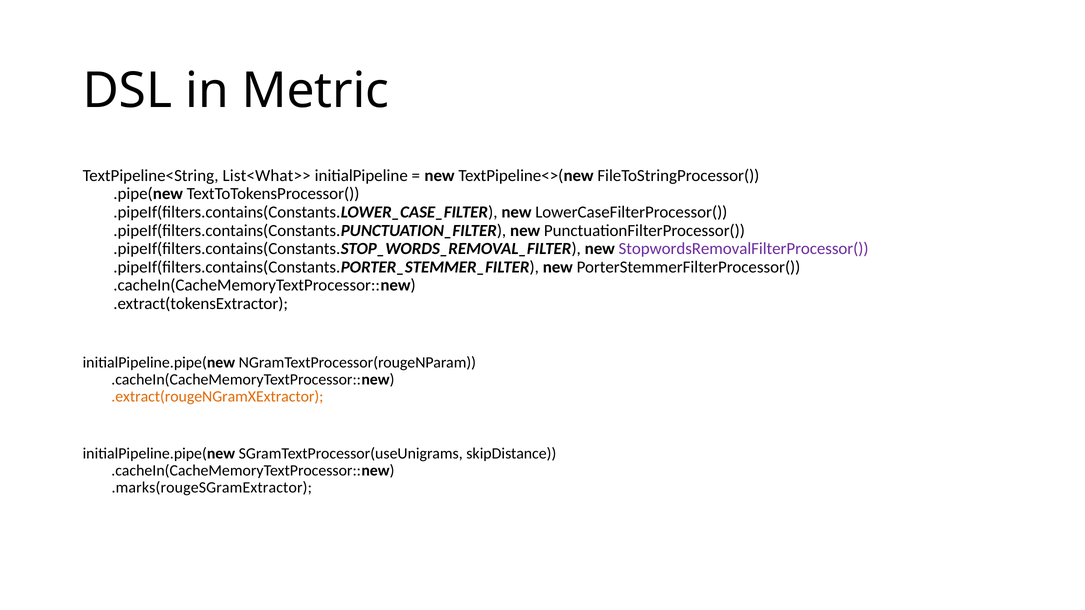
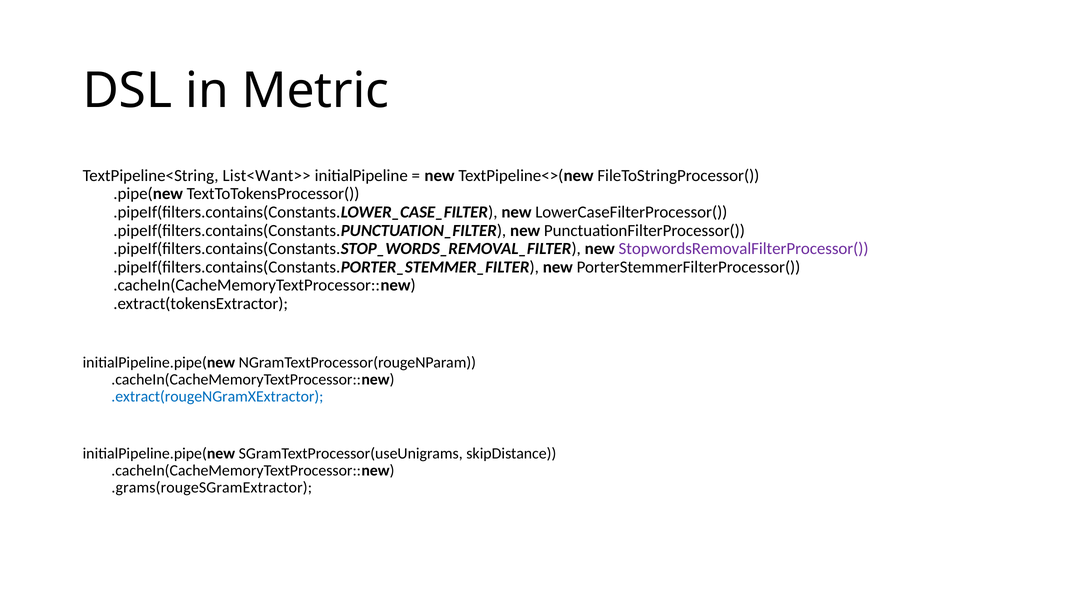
List<What>>: List<What>> -> List<Want>>
.extract(rougeNGramXExtractor colour: orange -> blue
.marks(rougeSGramExtractor: .marks(rougeSGramExtractor -> .grams(rougeSGramExtractor
